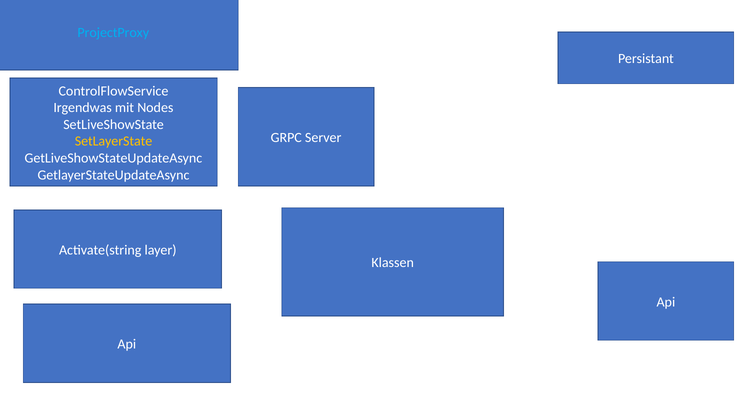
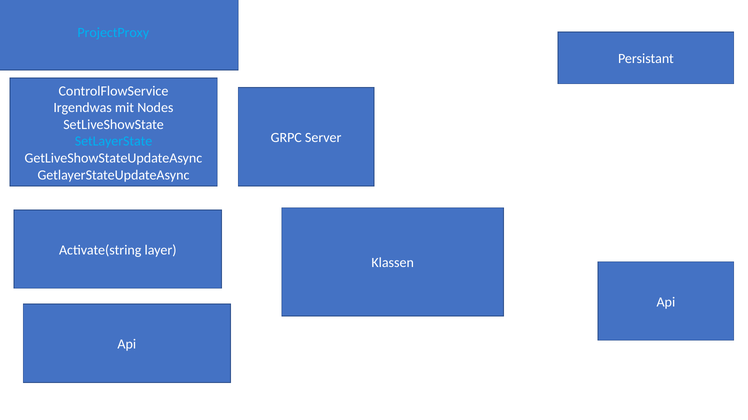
SetLayerState colour: yellow -> light blue
